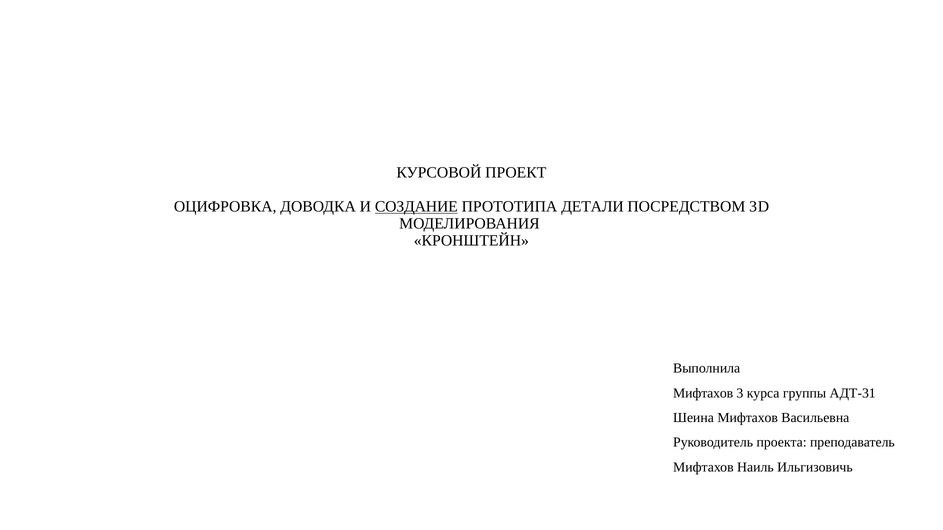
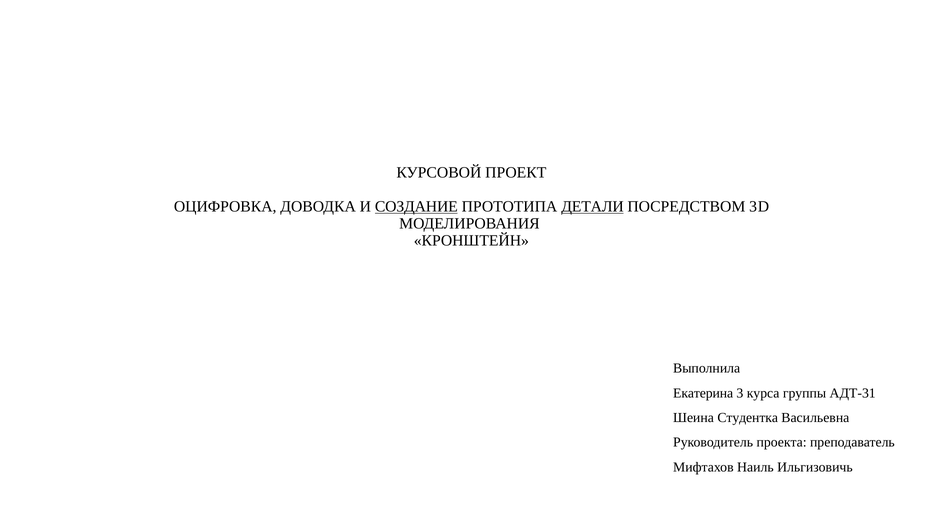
ДЕТАЛИ underline: none -> present
Мифтахов at (703, 393): Мифтахов -> Екатерина
Шеина Мифтахов: Мифтахов -> Студентка
